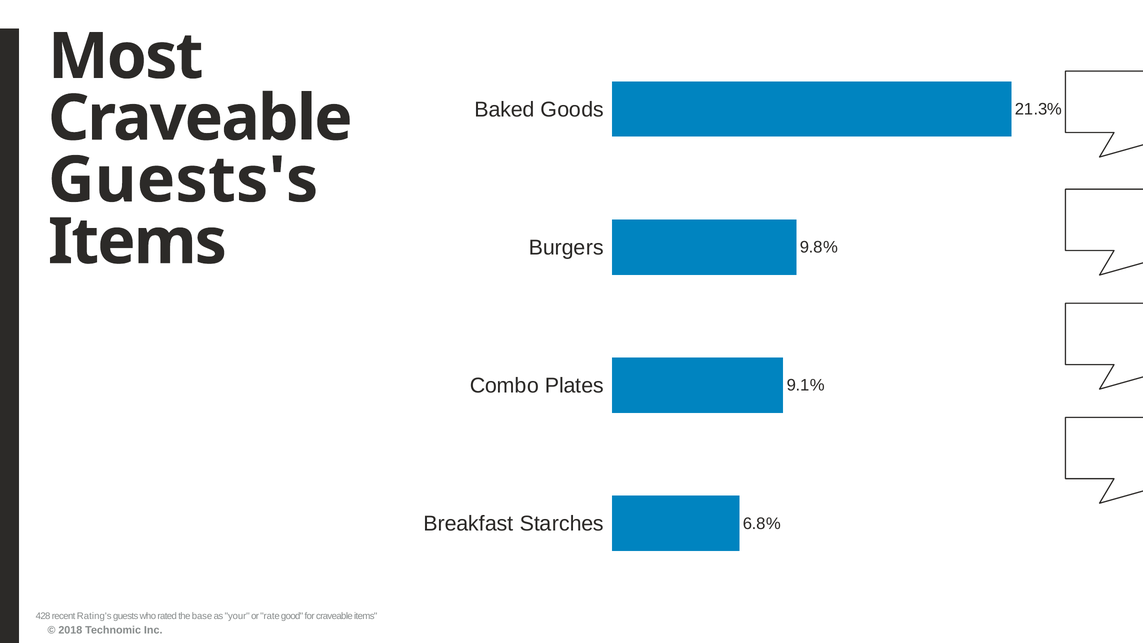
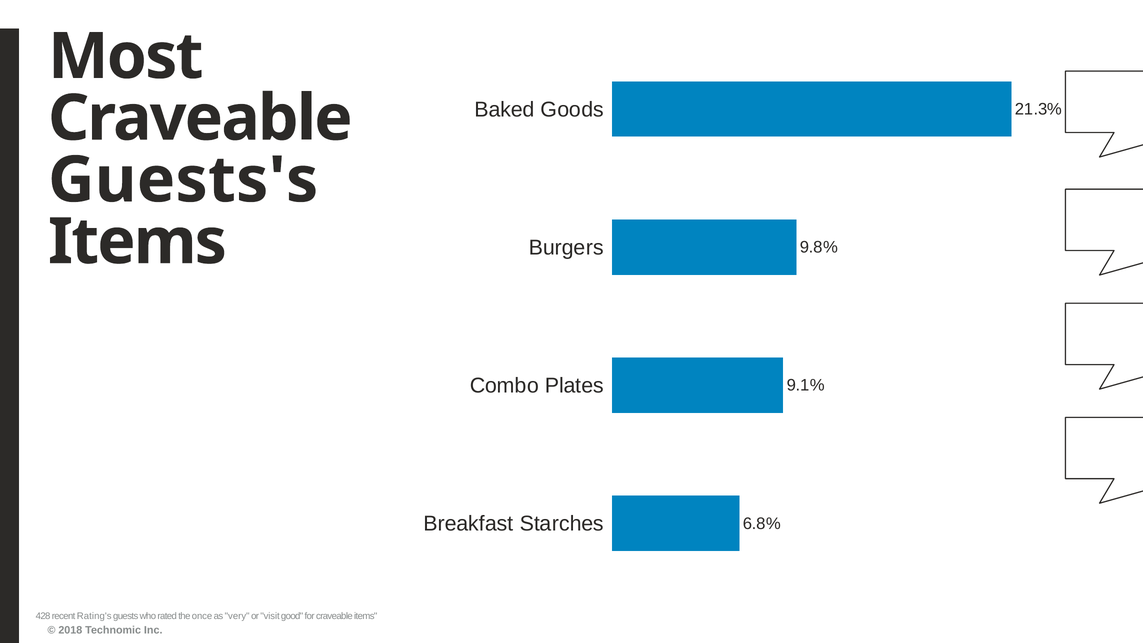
base: base -> once
your: your -> very
rate: rate -> visit
